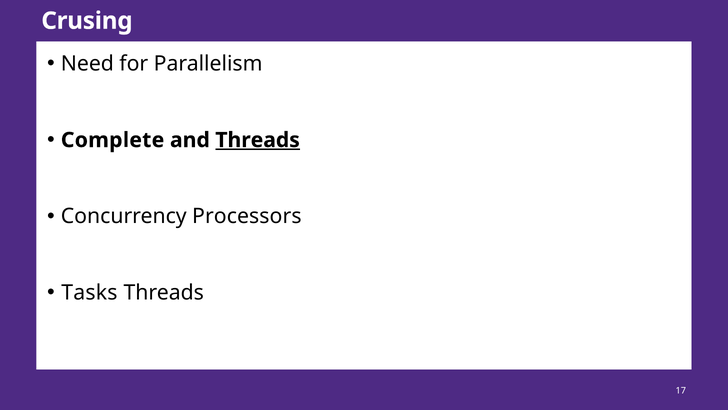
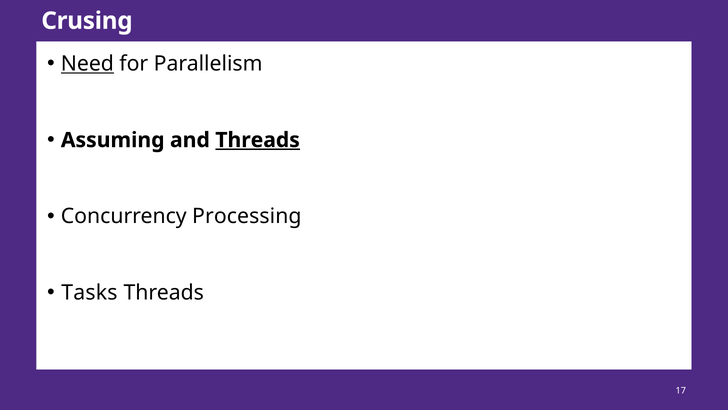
Need underline: none -> present
Complete: Complete -> Assuming
Processors: Processors -> Processing
